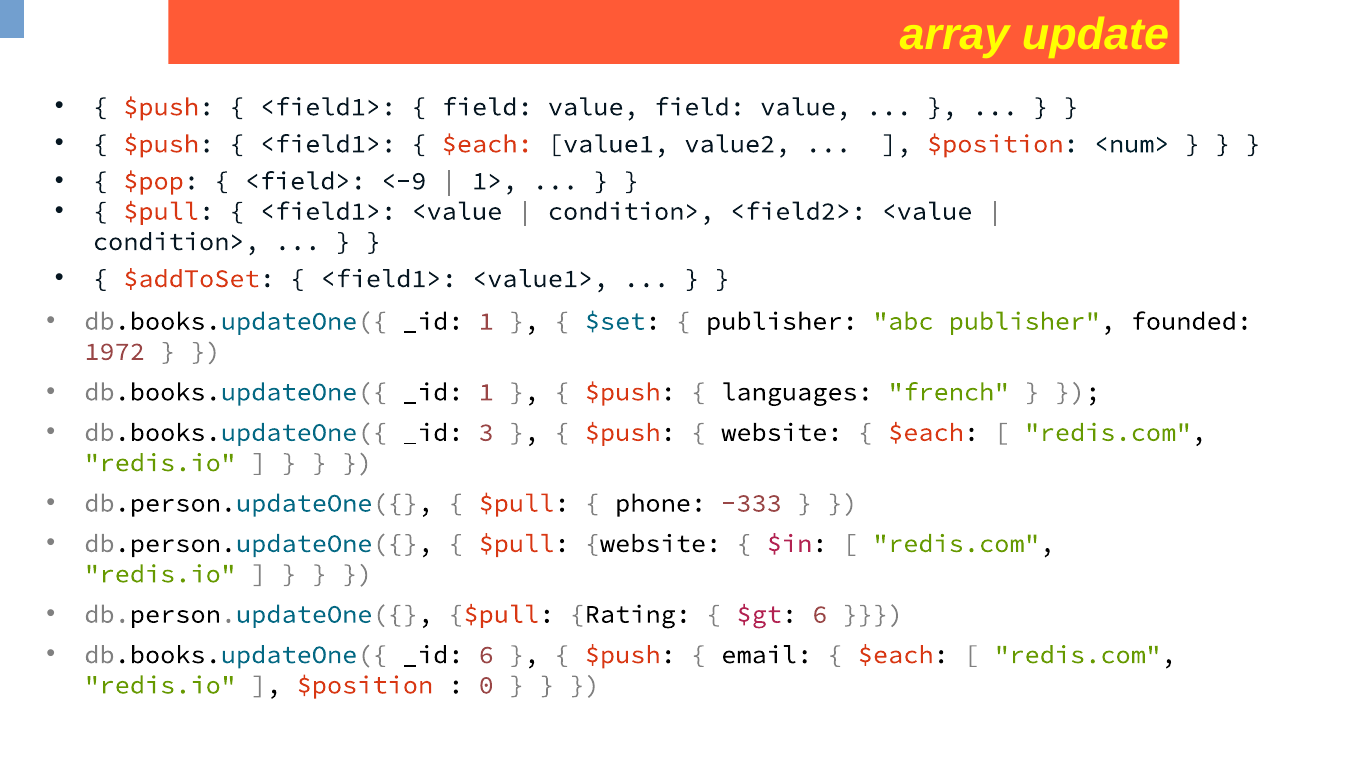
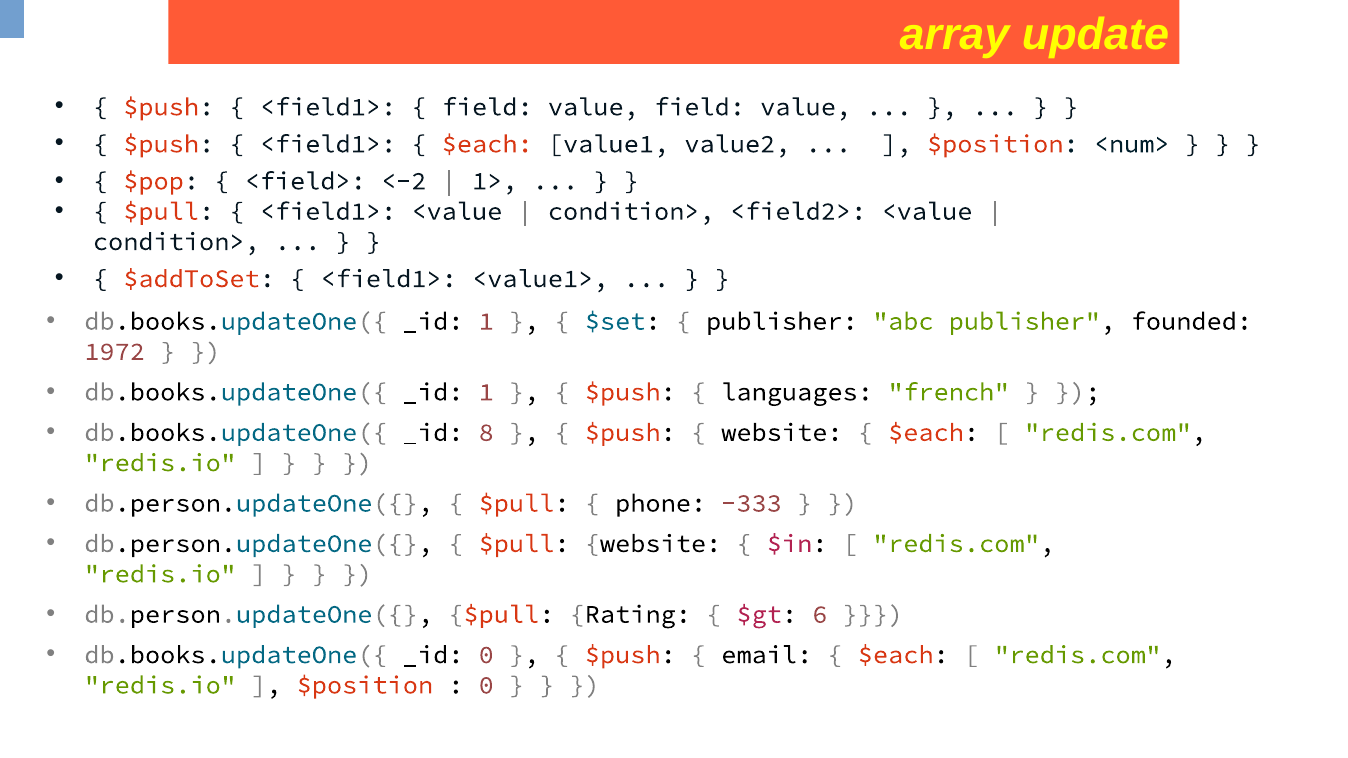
<-9: <-9 -> <-2
3: 3 -> 8
_id 6: 6 -> 0
